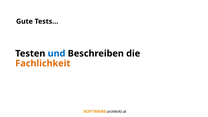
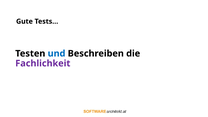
Fachlichkeit colour: orange -> purple
